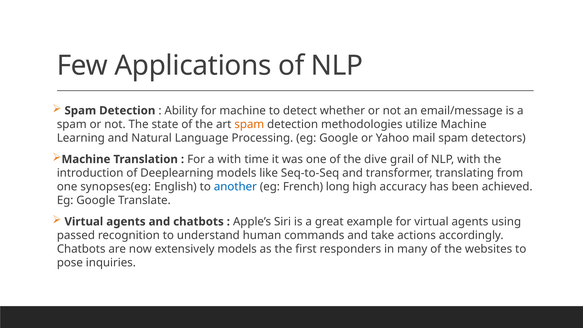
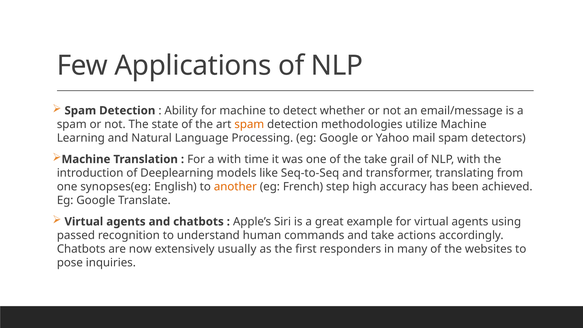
the dive: dive -> take
another colour: blue -> orange
long: long -> step
extensively models: models -> usually
